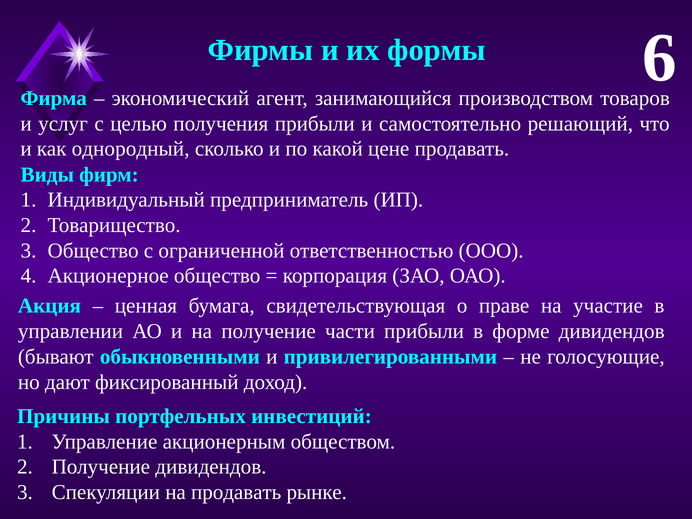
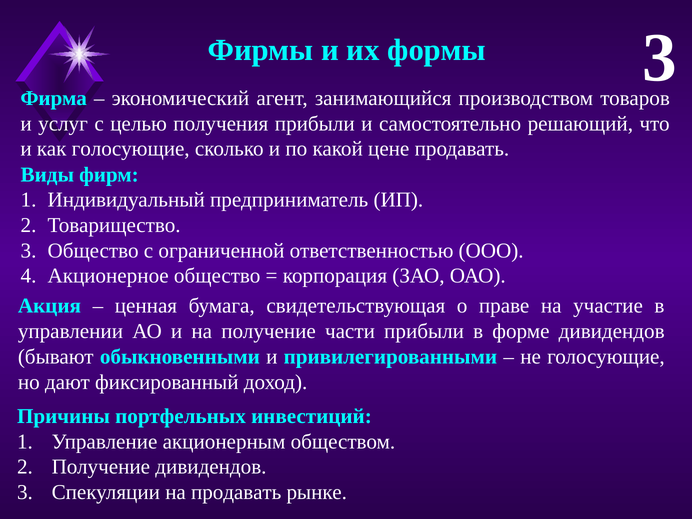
формы 6: 6 -> 3
как однородный: однородный -> голосующие
